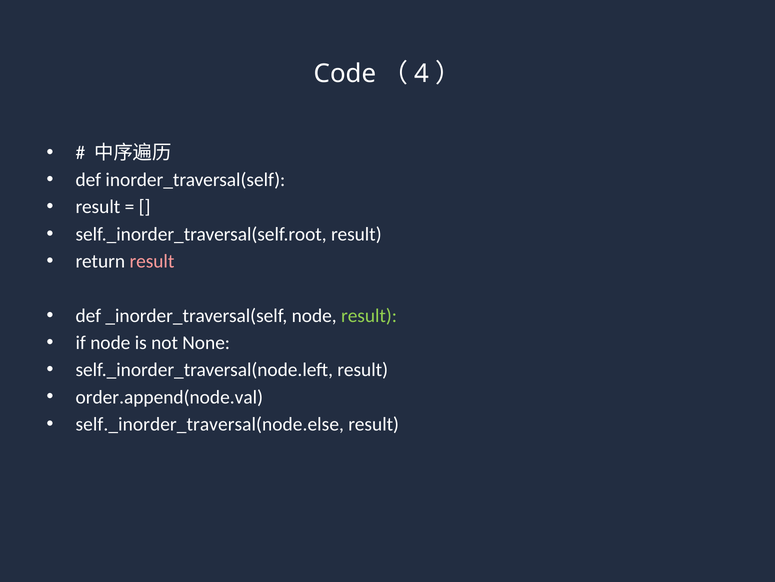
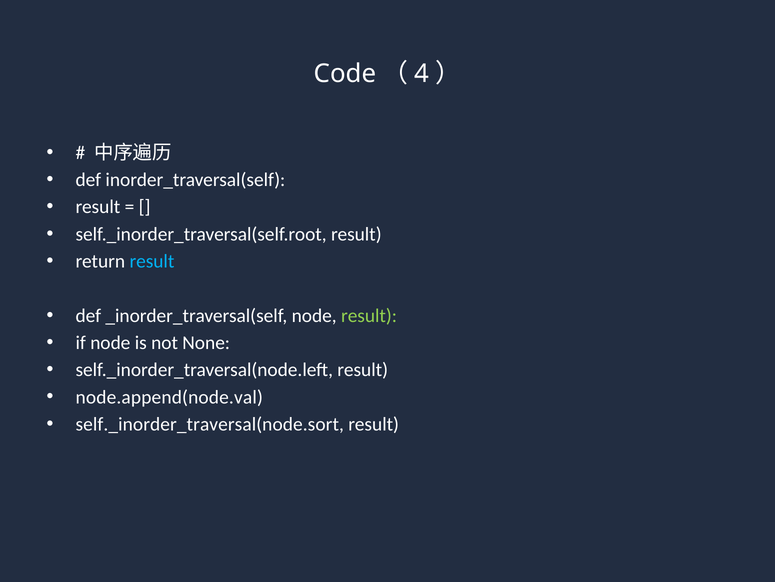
result at (152, 261) colour: pink -> light blue
order.append(node.val: order.append(node.val -> node.append(node.val
self._inorder_traversal(node.else: self._inorder_traversal(node.else -> self._inorder_traversal(node.sort
